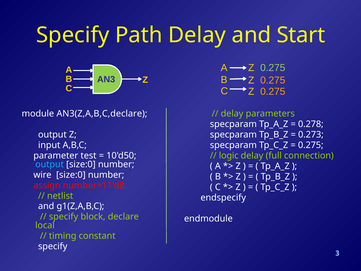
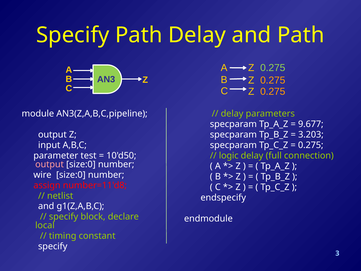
and Start: Start -> Path
AN3(Z,A,B,C,declare: AN3(Z,A,B,C,declare -> AN3(Z,A,B,C,pipeline
0.278: 0.278 -> 9.677
0.273: 0.273 -> 3.203
output at (50, 164) colour: light blue -> pink
